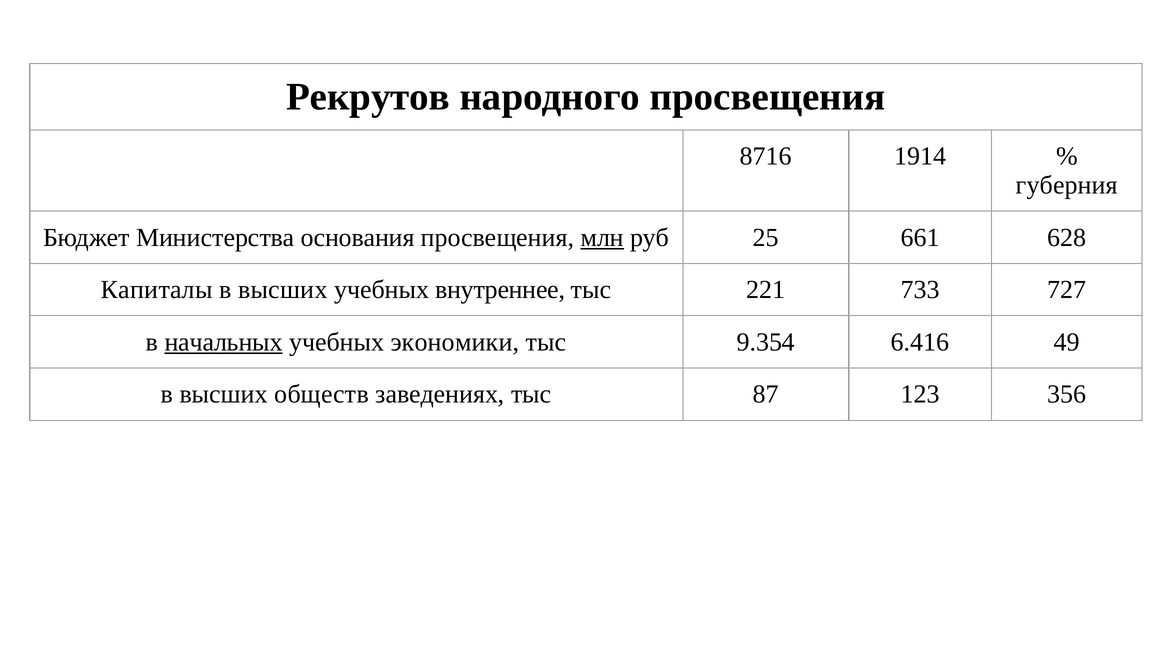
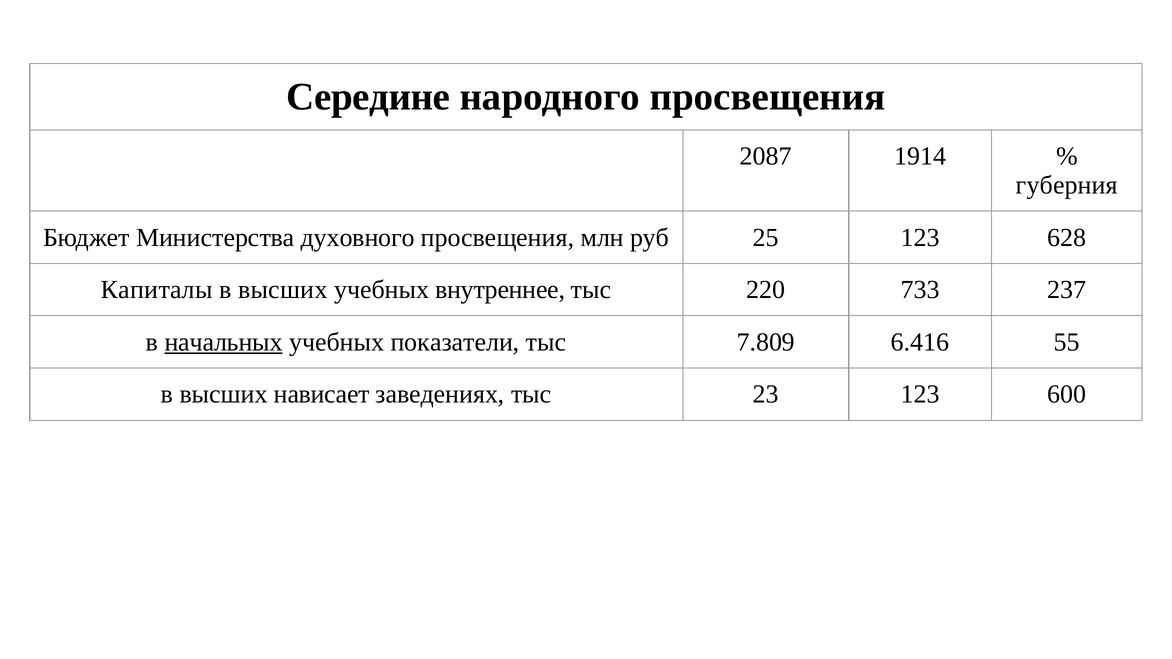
Рекрутов: Рекрутов -> Середине
8716: 8716 -> 2087
основания: основания -> духовного
млн underline: present -> none
25 661: 661 -> 123
221: 221 -> 220
727: 727 -> 237
экономики: экономики -> показатели
9.354: 9.354 -> 7.809
49: 49 -> 55
обществ: обществ -> нависает
87: 87 -> 23
356: 356 -> 600
